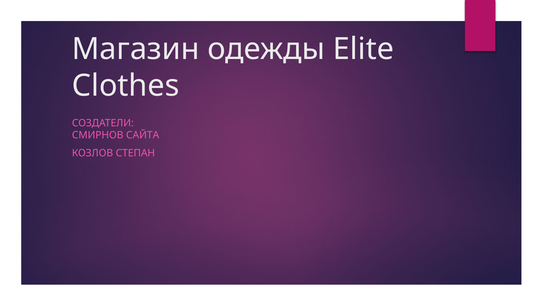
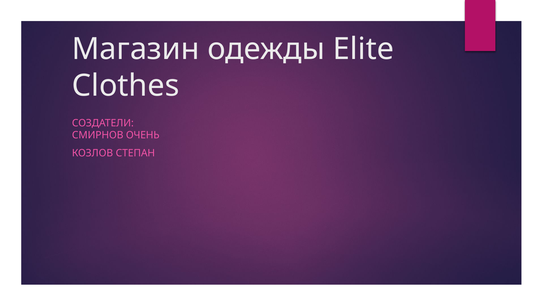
САЙТА: САЙТА -> ОЧЕНЬ
